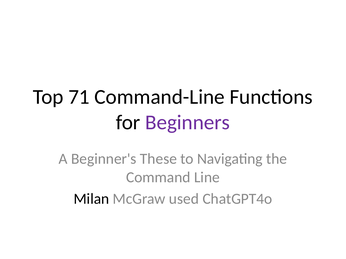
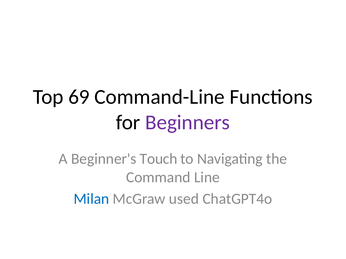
71: 71 -> 69
These: These -> Touch
Milan colour: black -> blue
